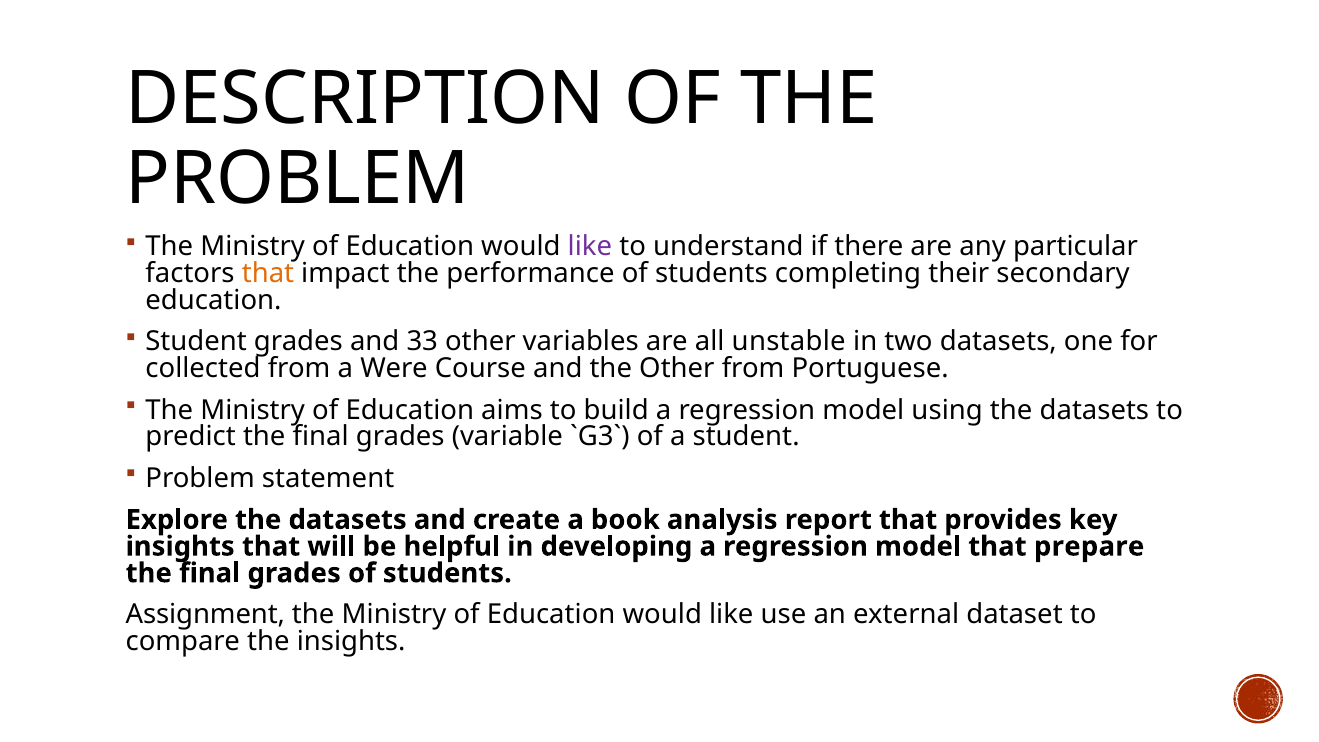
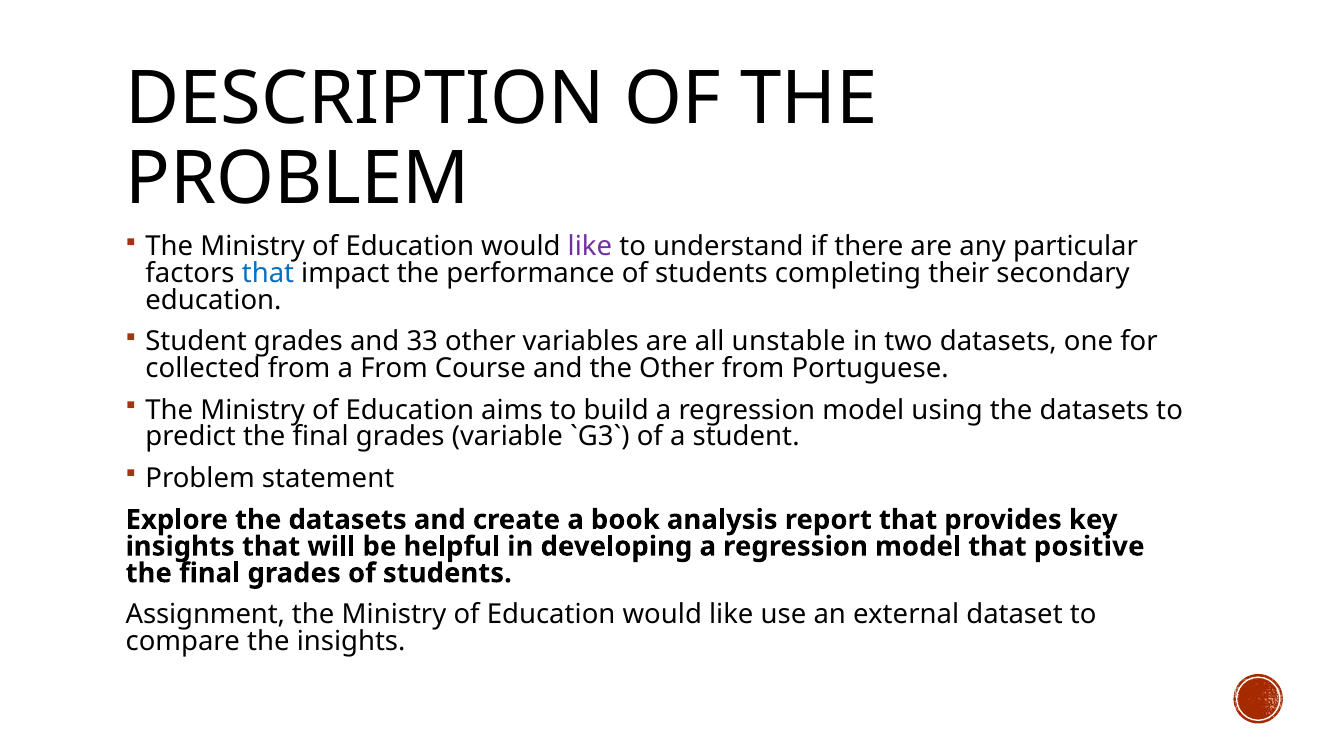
that at (268, 273) colour: orange -> blue
a Were: Were -> From
prepare: prepare -> positive
